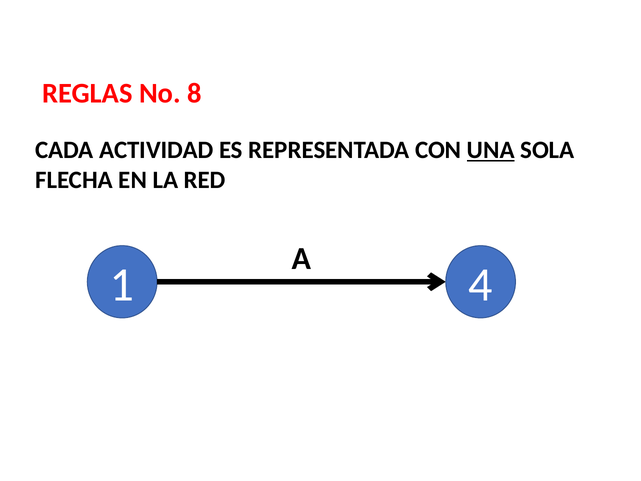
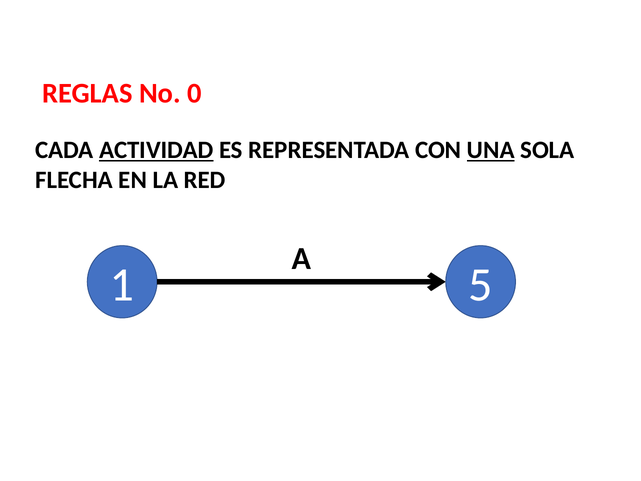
8: 8 -> 0
ACTIVIDAD underline: none -> present
4: 4 -> 5
